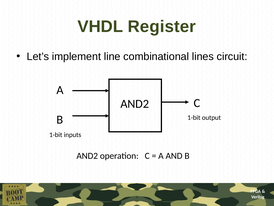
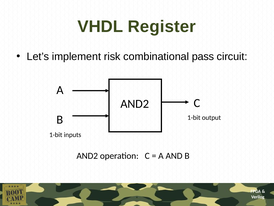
line: line -> risk
lines: lines -> pass
